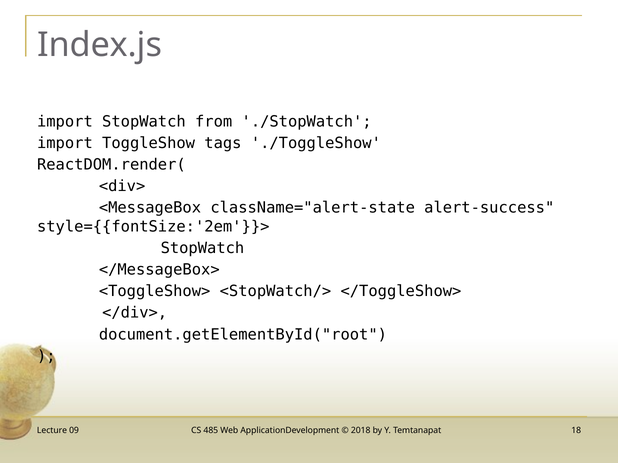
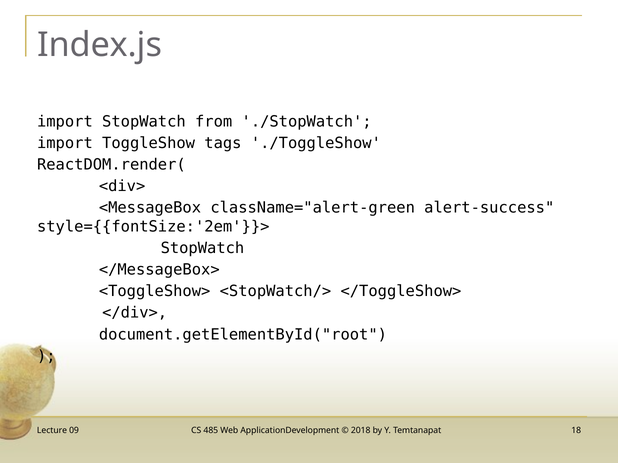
className="alert-state: className="alert-state -> className="alert-green
